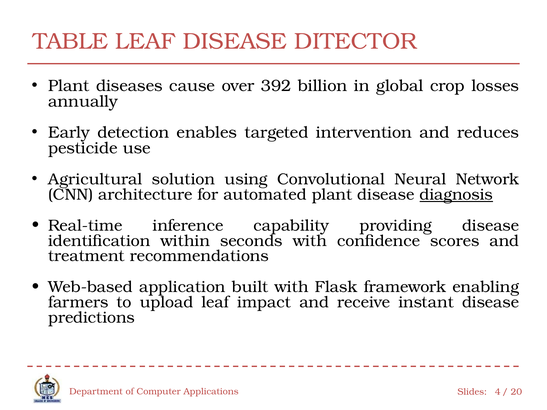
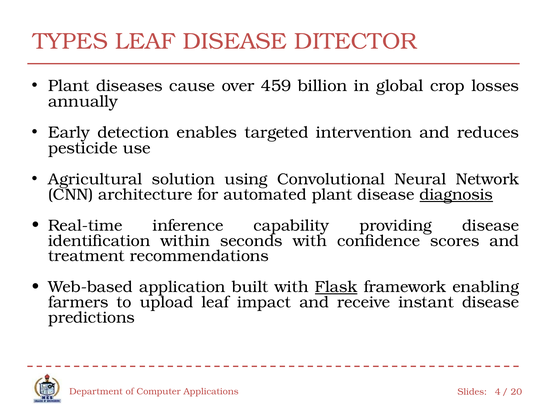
TABLE: TABLE -> TYPES
392: 392 -> 459
Flask underline: none -> present
